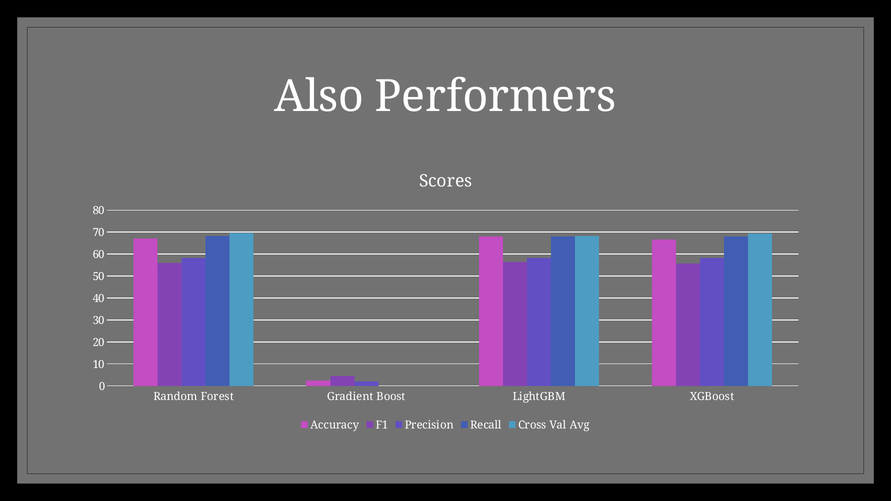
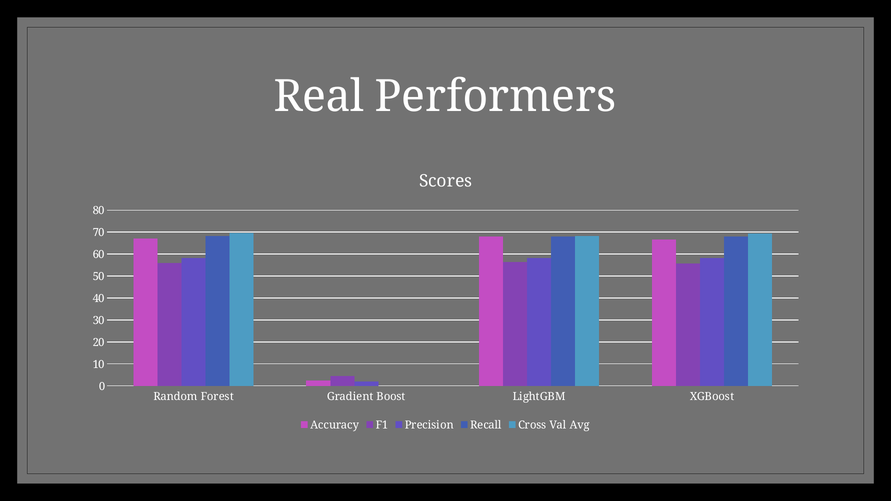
Also: Also -> Real
